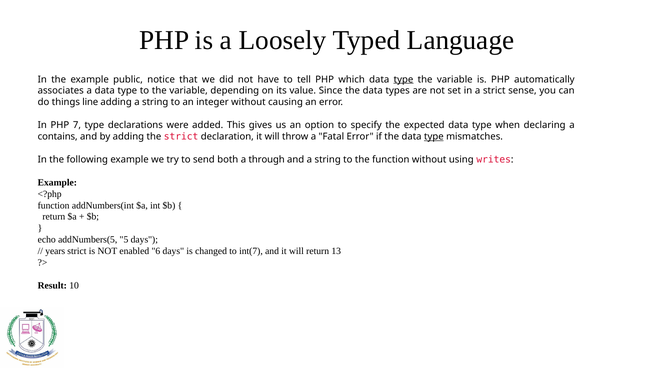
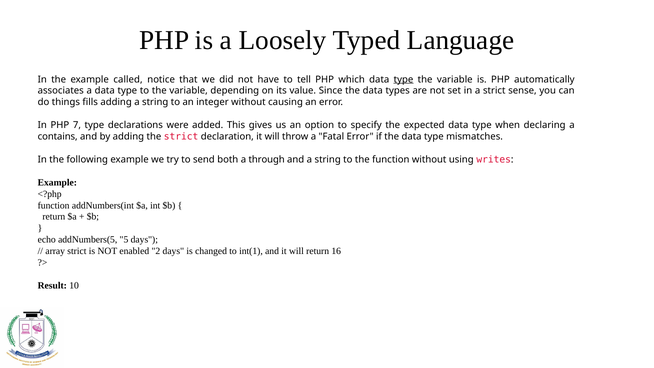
public: public -> called
line: line -> fills
type at (434, 137) underline: present -> none
years: years -> array
6: 6 -> 2
int(7: int(7 -> int(1
13: 13 -> 16
